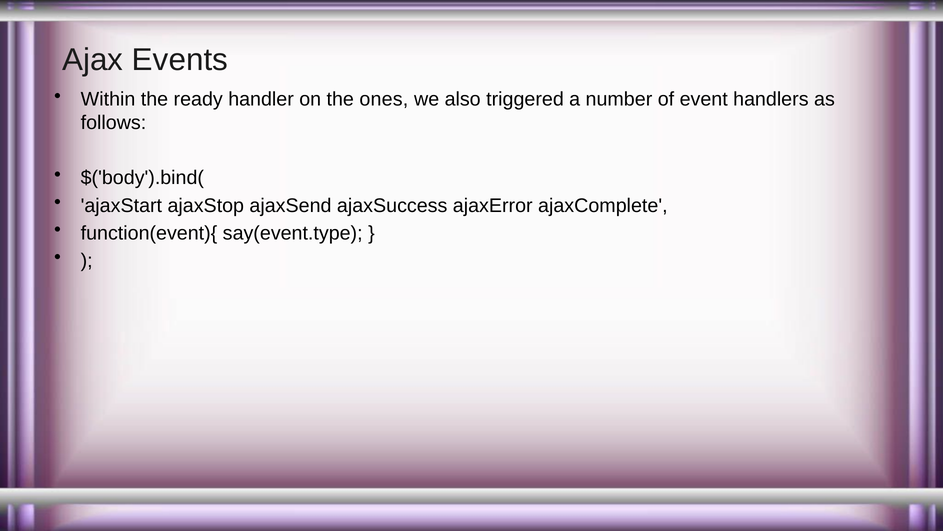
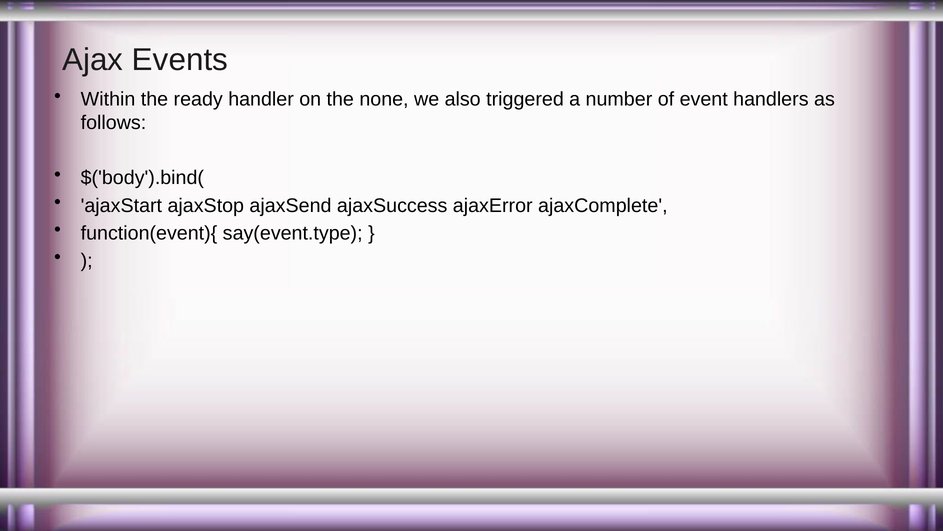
ones: ones -> none
